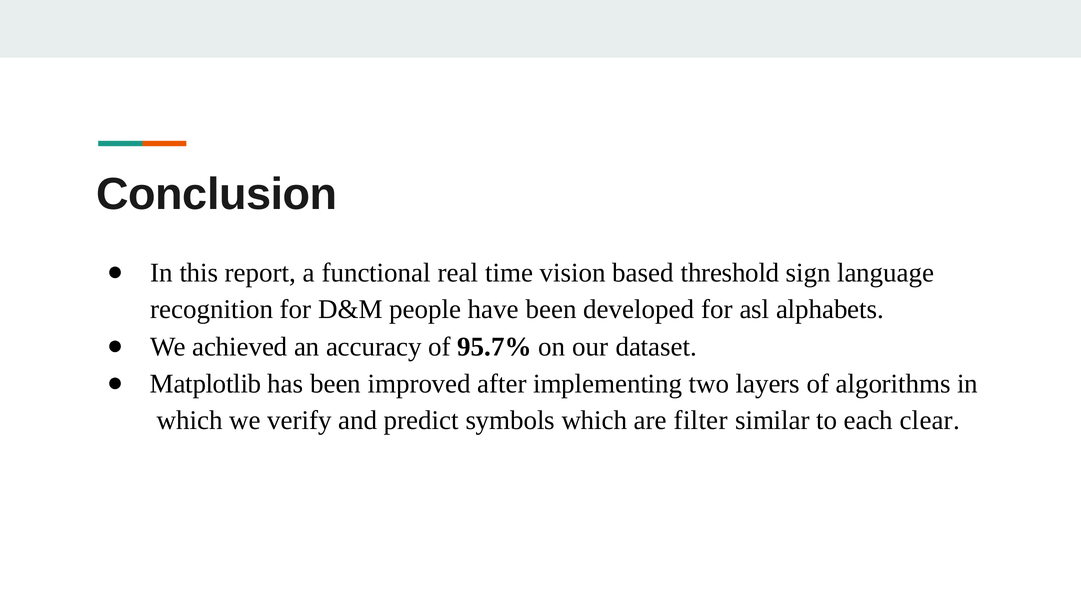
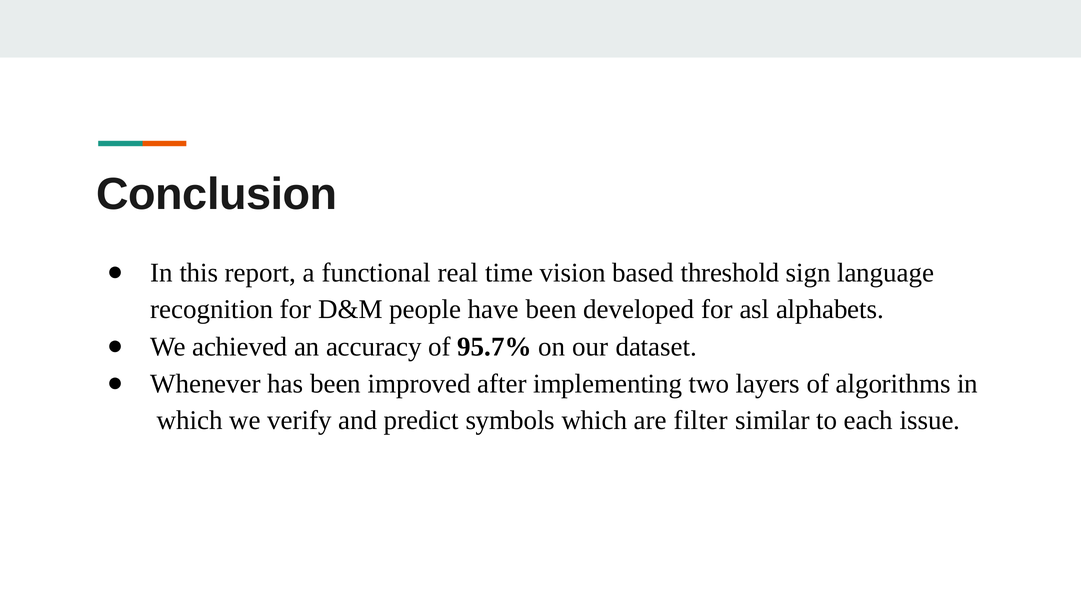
Matplotlib: Matplotlib -> Whenever
clear: clear -> issue
